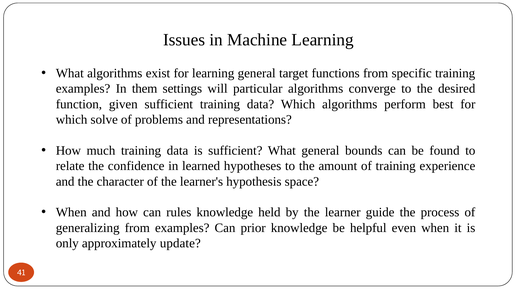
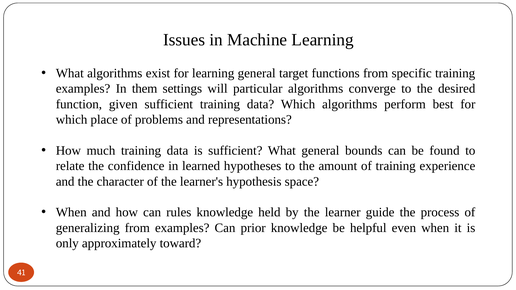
solve: solve -> place
update: update -> toward
